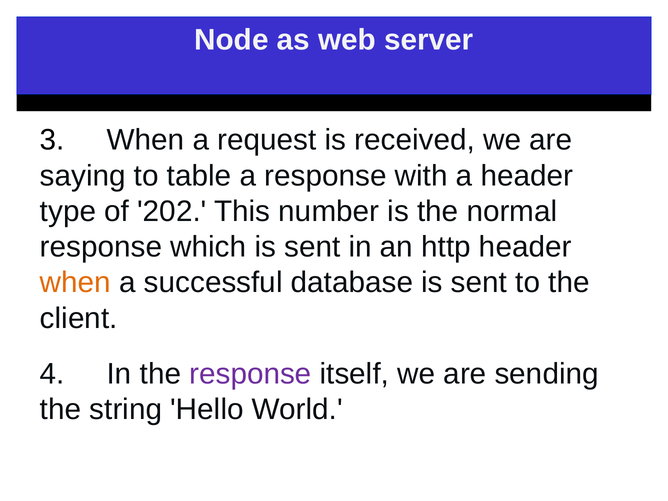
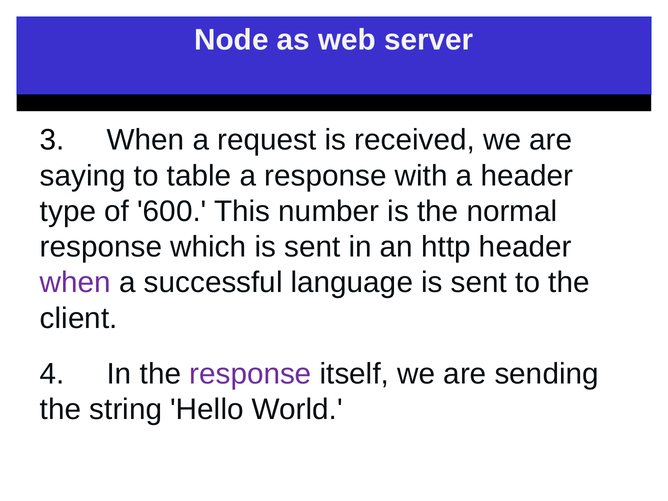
202: 202 -> 600
when at (75, 283) colour: orange -> purple
database: database -> language
